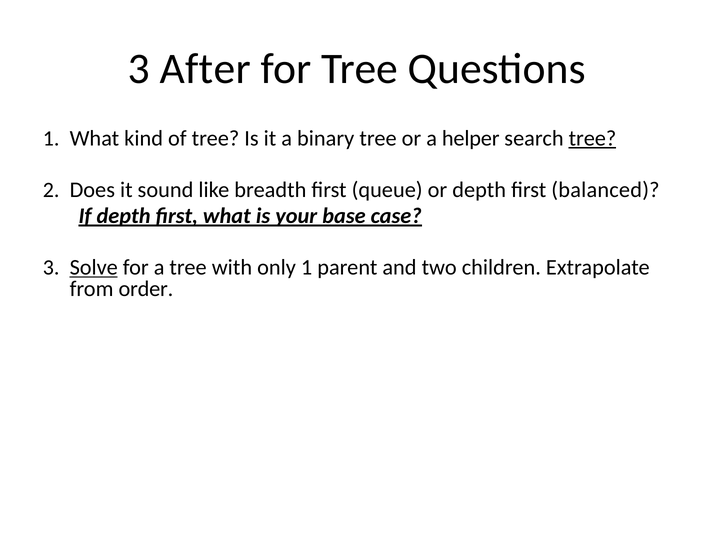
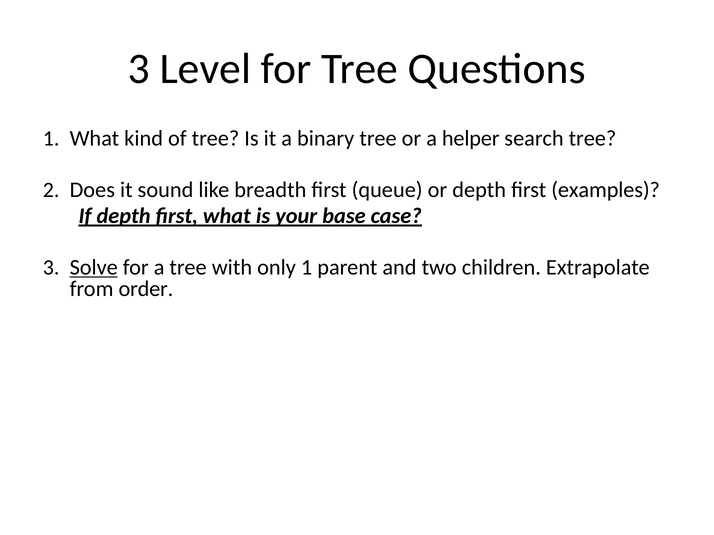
After: After -> Level
tree at (592, 138) underline: present -> none
balanced: balanced -> examples
